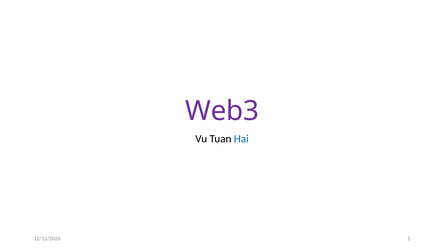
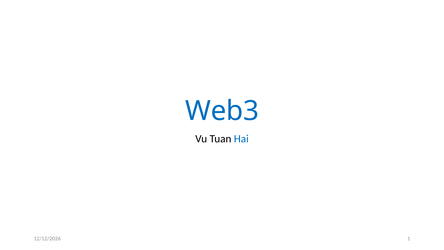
Web3 colour: purple -> blue
